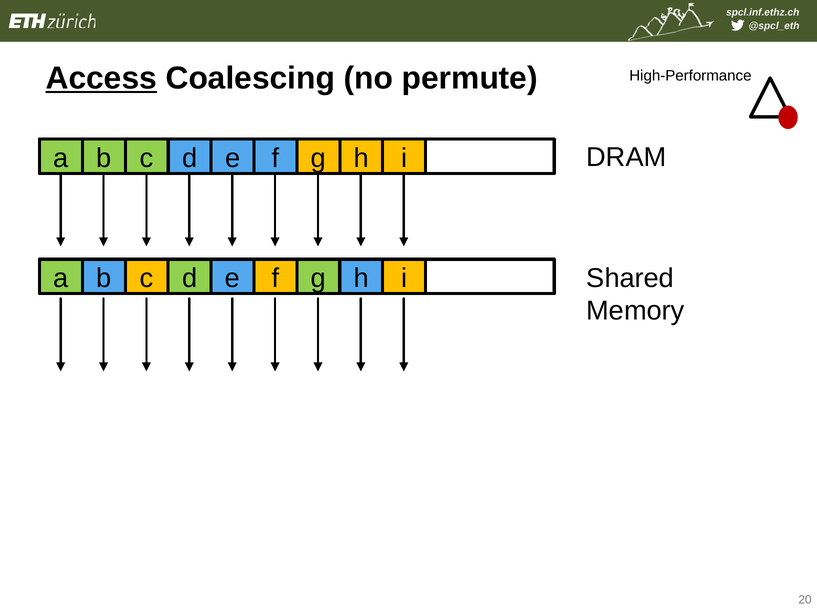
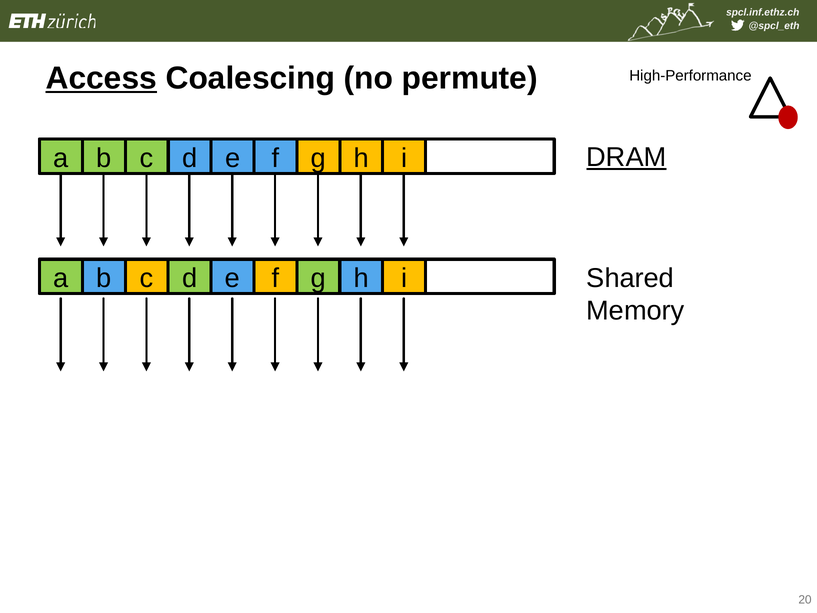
DRAM underline: none -> present
